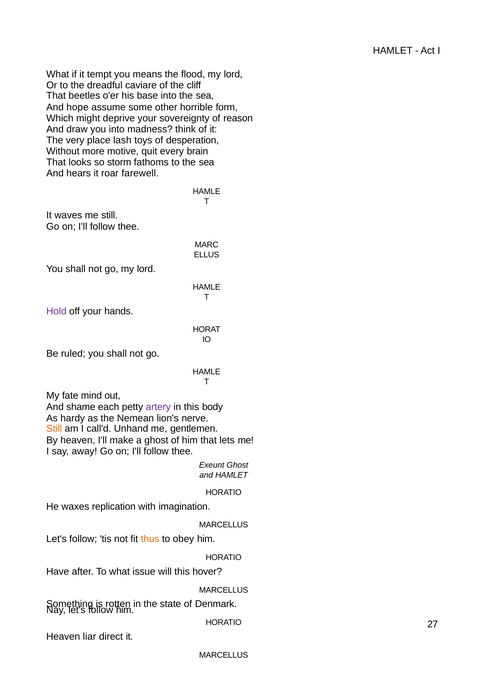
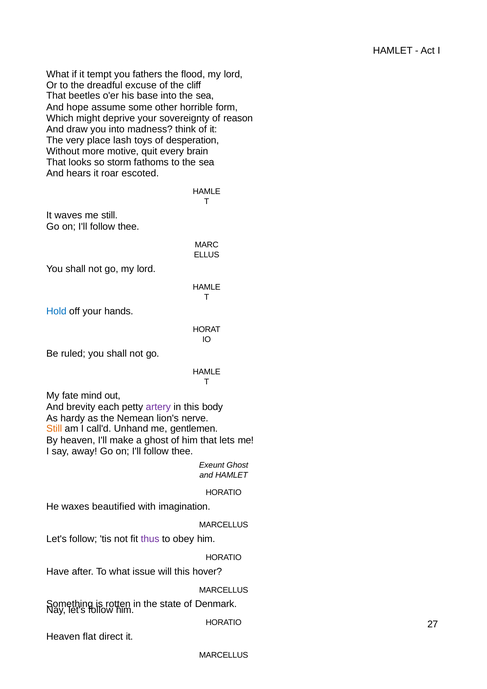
means: means -> fathers
caviare: caviare -> excuse
farewell: farewell -> escoted
Hold colour: purple -> blue
shame: shame -> brevity
replication: replication -> beautified
thus colour: orange -> purple
liar: liar -> flat
